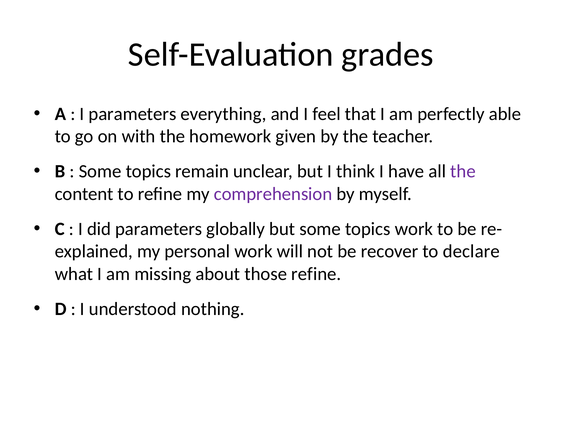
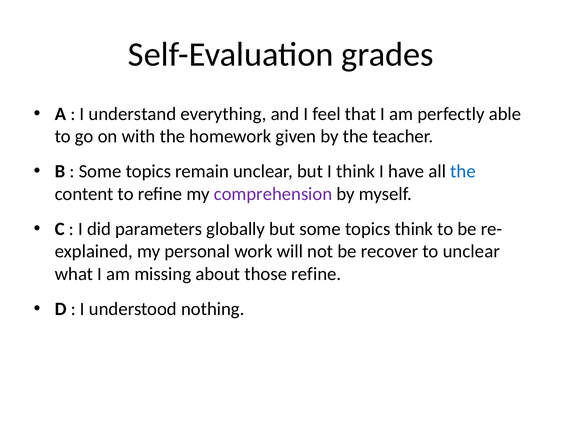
I parameters: parameters -> understand
the at (463, 171) colour: purple -> blue
topics work: work -> think
to declare: declare -> unclear
